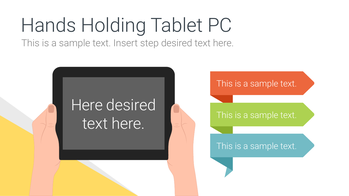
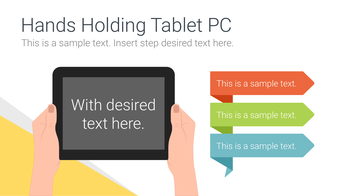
Here at (87, 105): Here -> With
